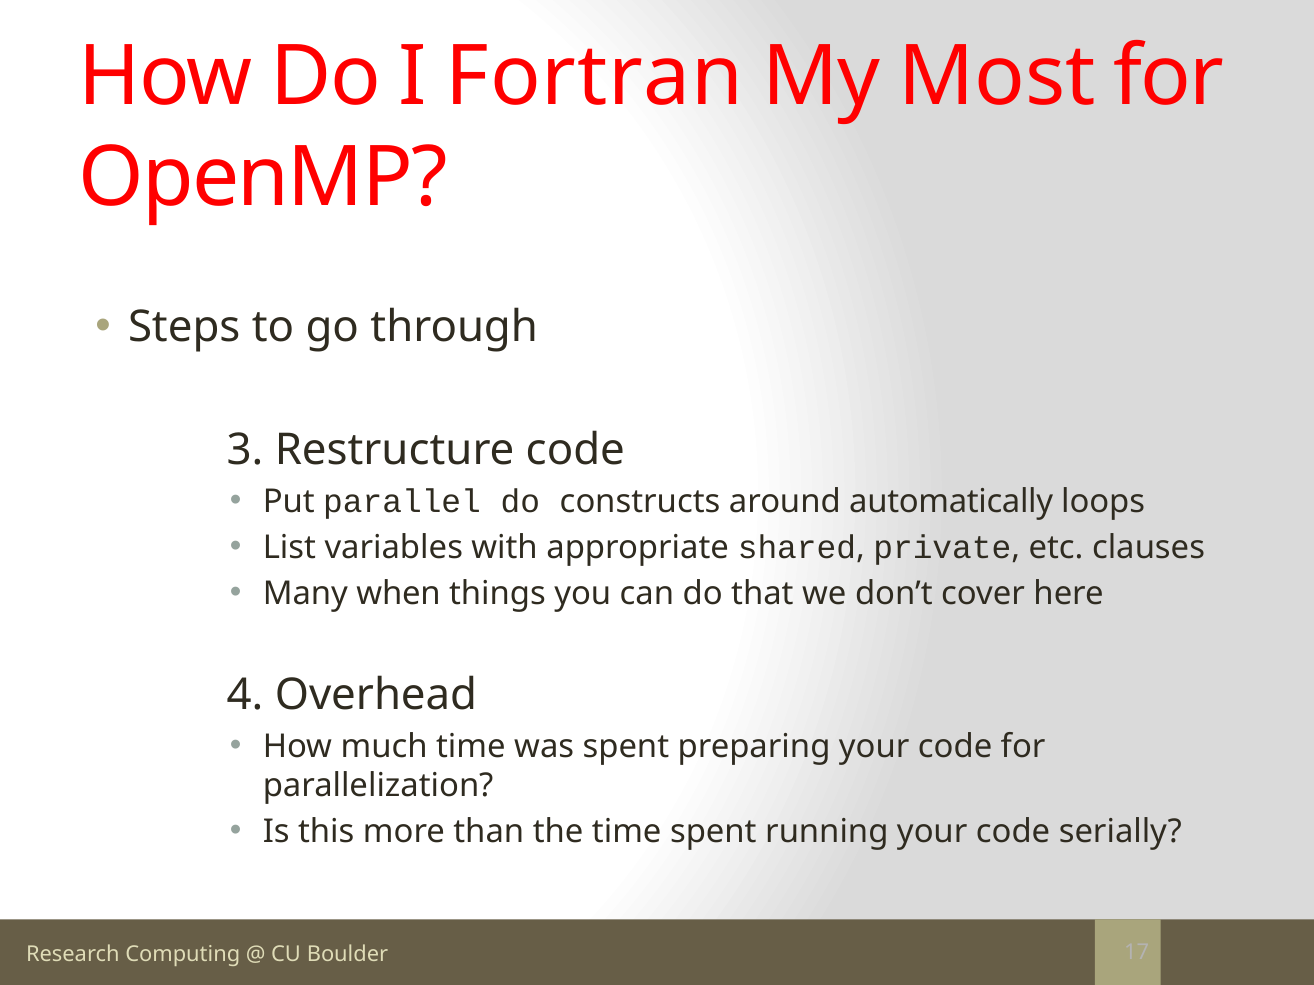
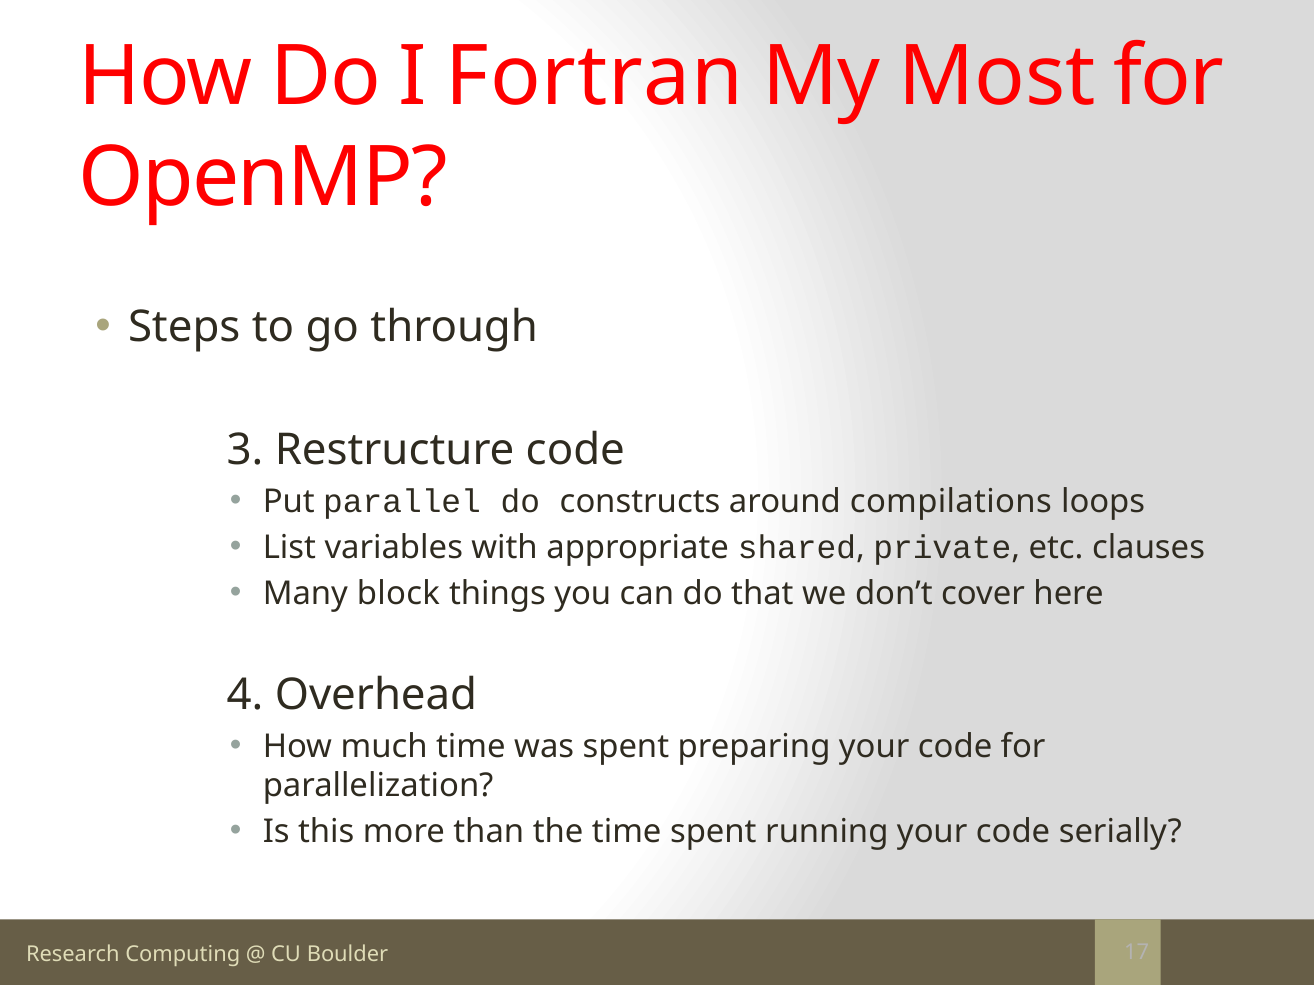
automatically: automatically -> compilations
when: when -> block
